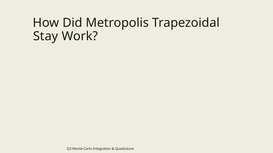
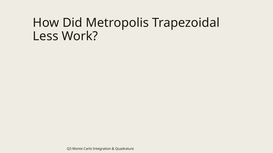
Stay: Stay -> Less
